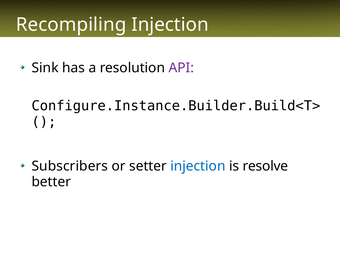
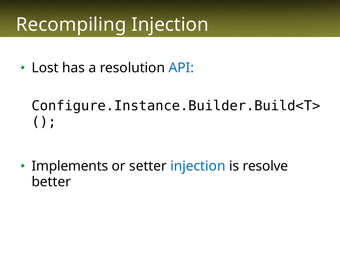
Sink: Sink -> Lost
API colour: purple -> blue
Subscribers: Subscribers -> Implements
